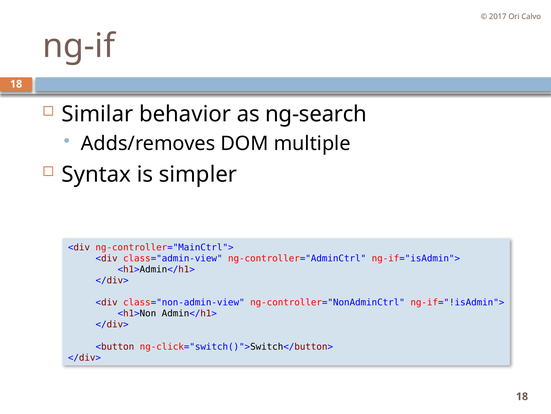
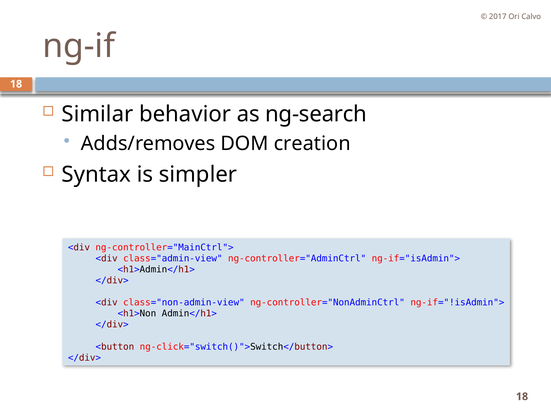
multiple: multiple -> creation
